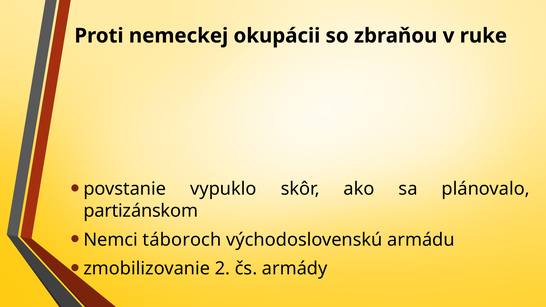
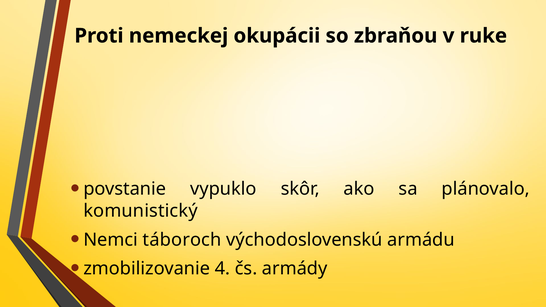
partizánskom: partizánskom -> komunistický
2: 2 -> 4
